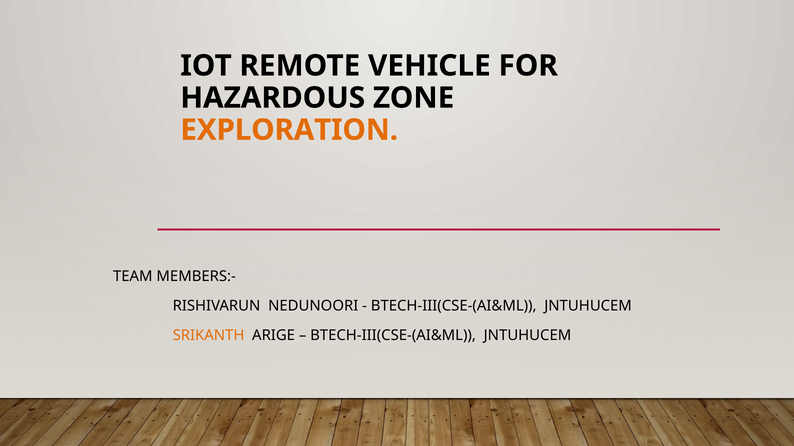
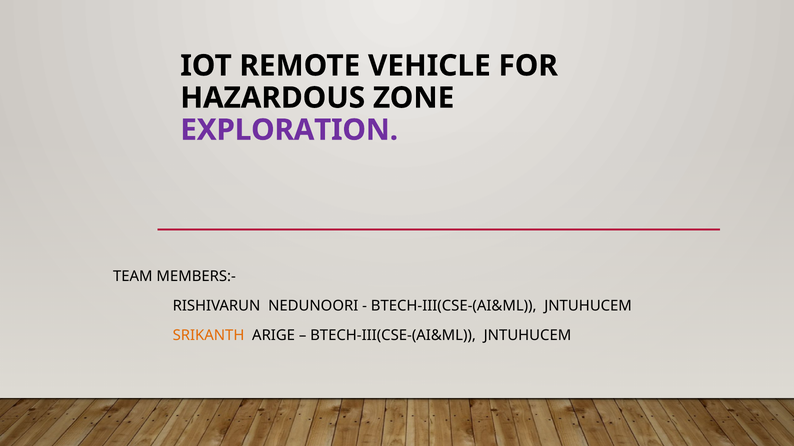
EXPLORATION colour: orange -> purple
